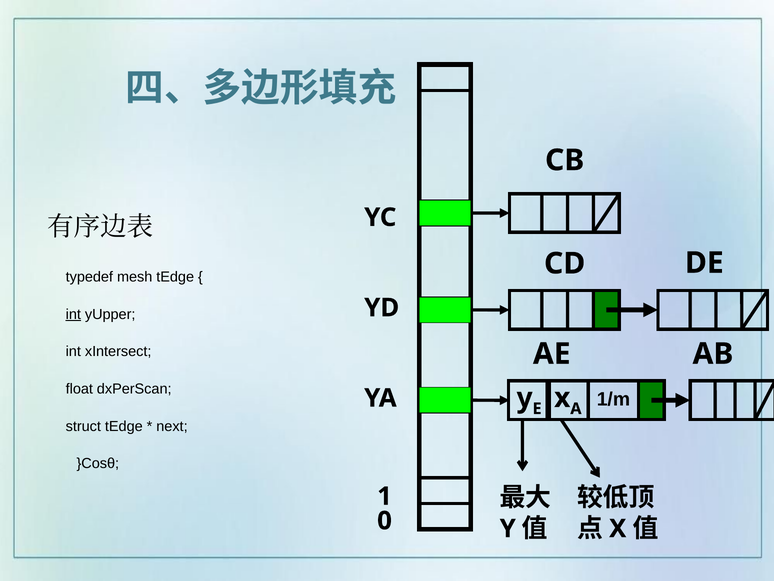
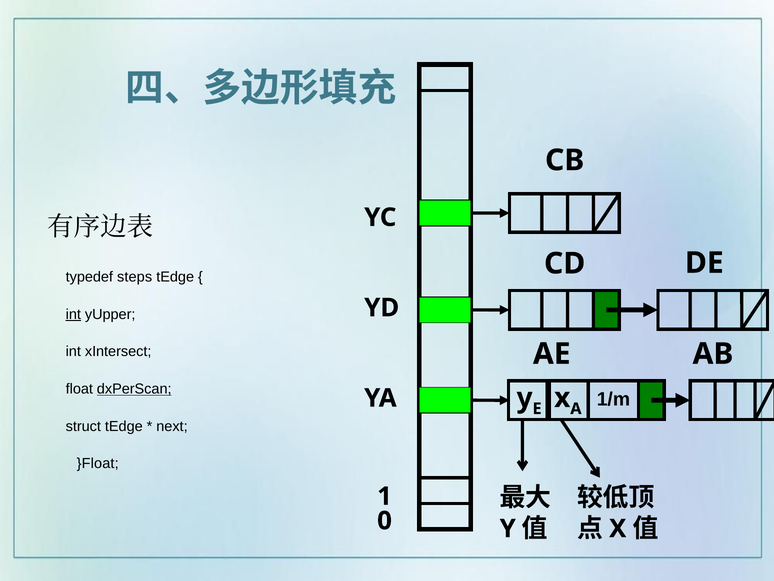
mesh: mesh -> steps
dxPerScan underline: none -> present
}Cosθ: }Cosθ -> }Float
